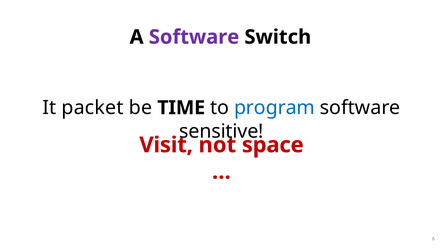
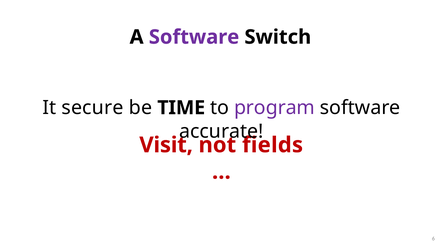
packet: packet -> secure
program colour: blue -> purple
sensitive: sensitive -> accurate
space: space -> fields
